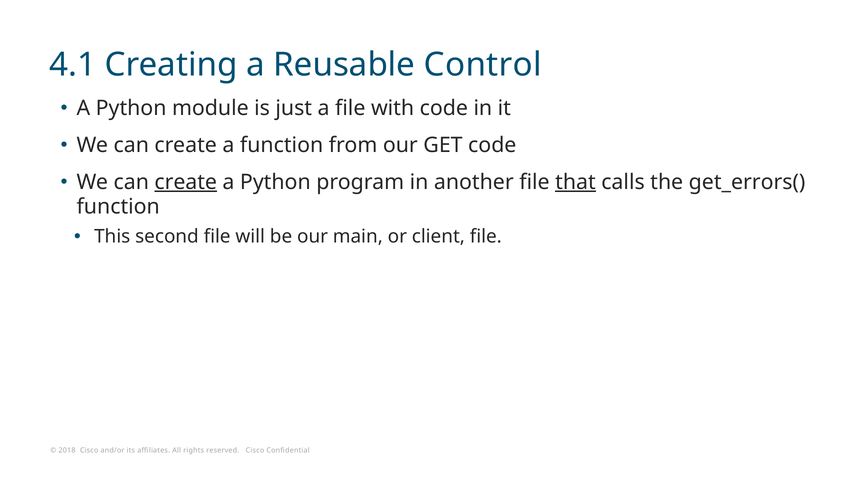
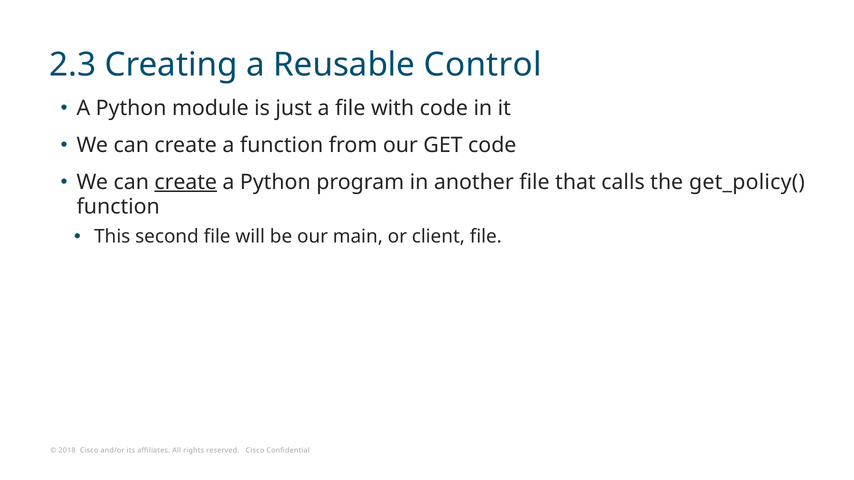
4.1: 4.1 -> 2.3
that underline: present -> none
get_errors(: get_errors( -> get_policy(
